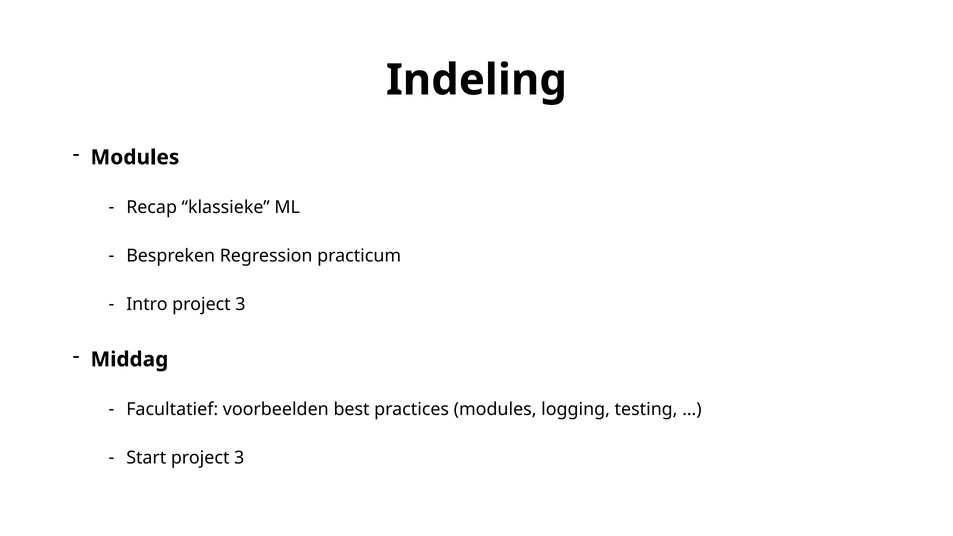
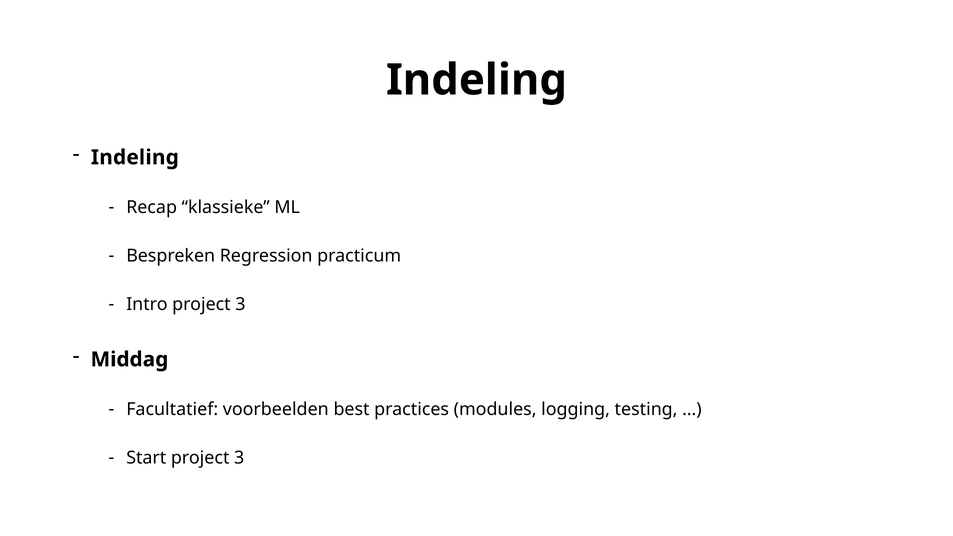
Modules at (135, 157): Modules -> Indeling
